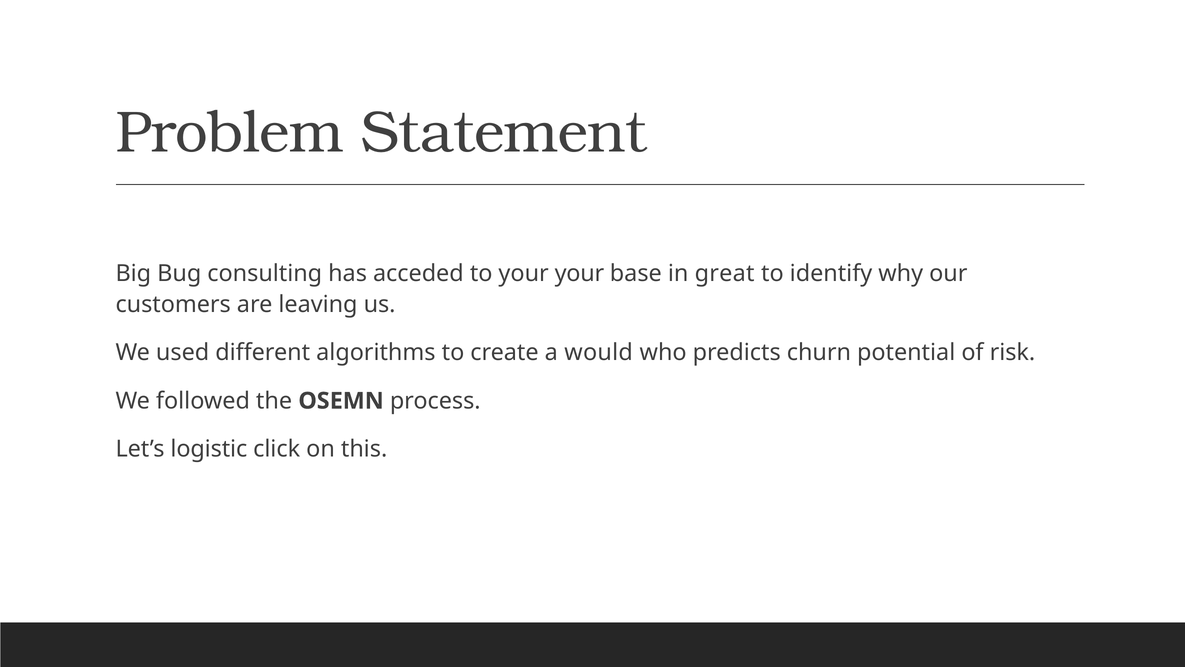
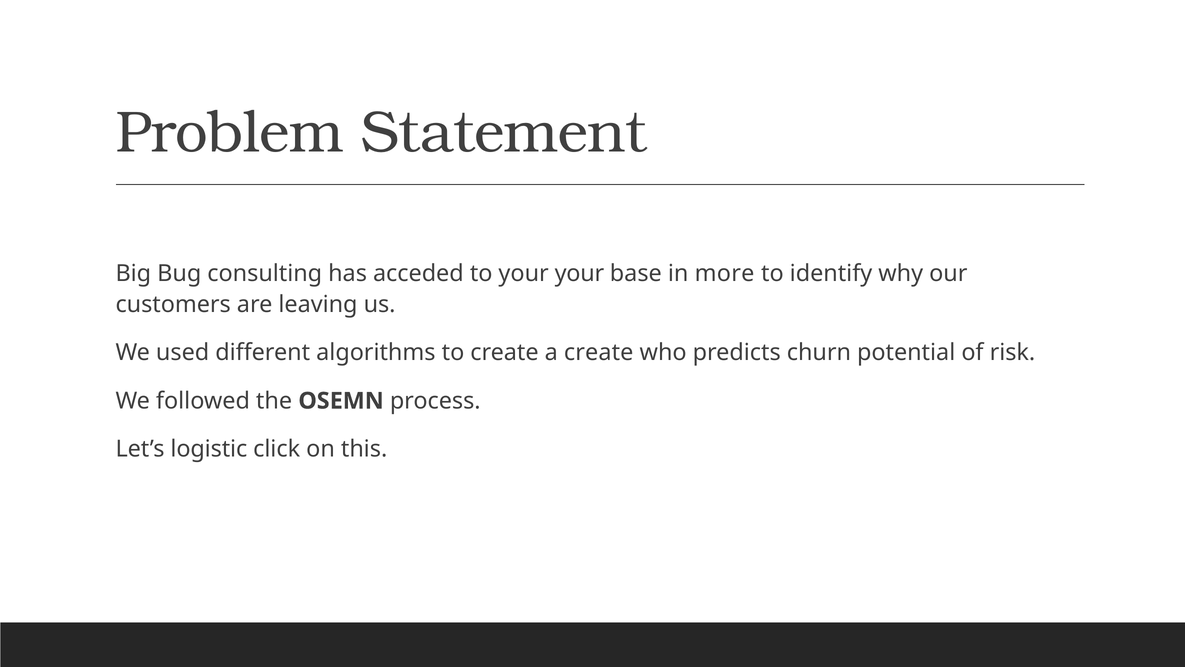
great: great -> more
a would: would -> create
